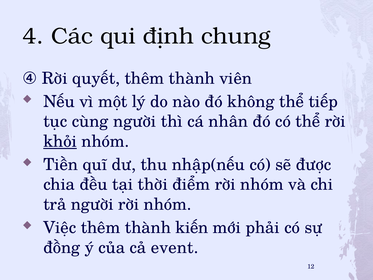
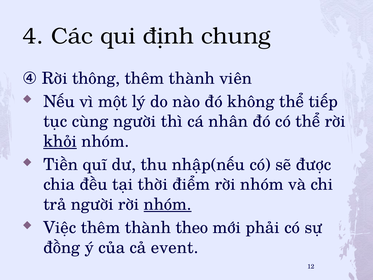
quyết: quyết -> thông
nhóm at (168, 204) underline: none -> present
kiến: kiến -> theo
